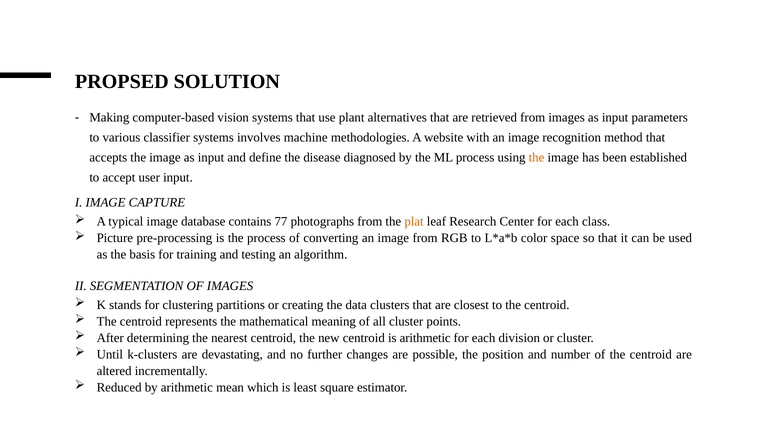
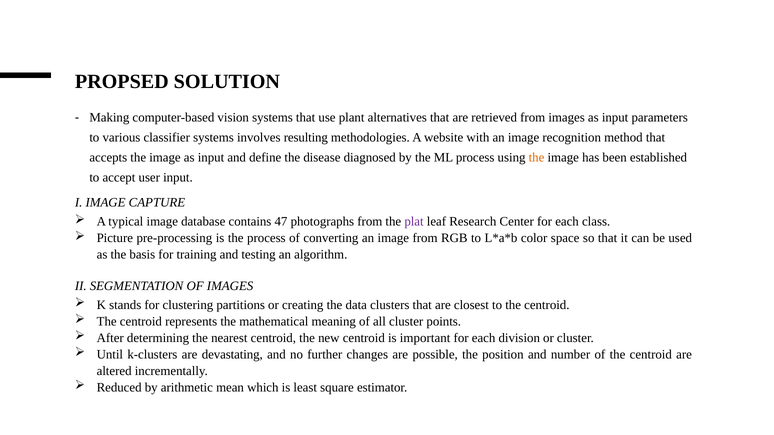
machine: machine -> resulting
77: 77 -> 47
plat colour: orange -> purple
is arithmetic: arithmetic -> important
